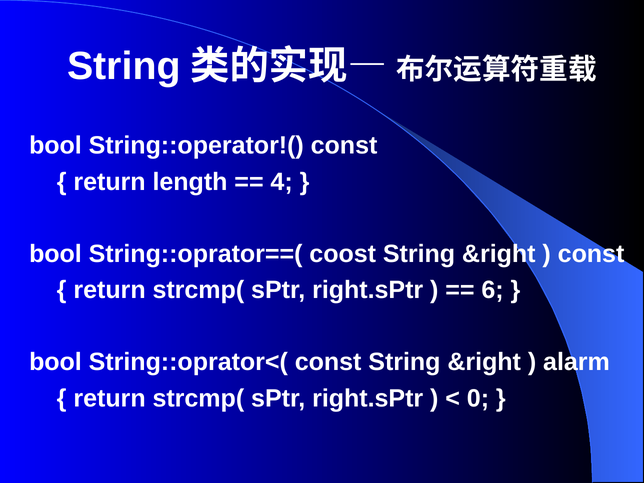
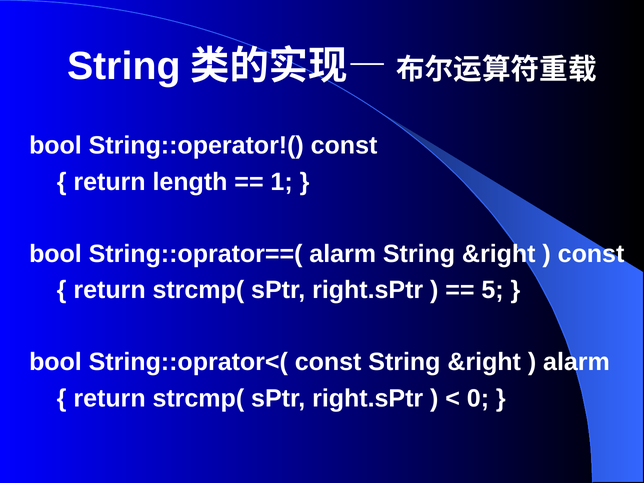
4: 4 -> 1
String::oprator==( coost: coost -> alarm
6: 6 -> 5
